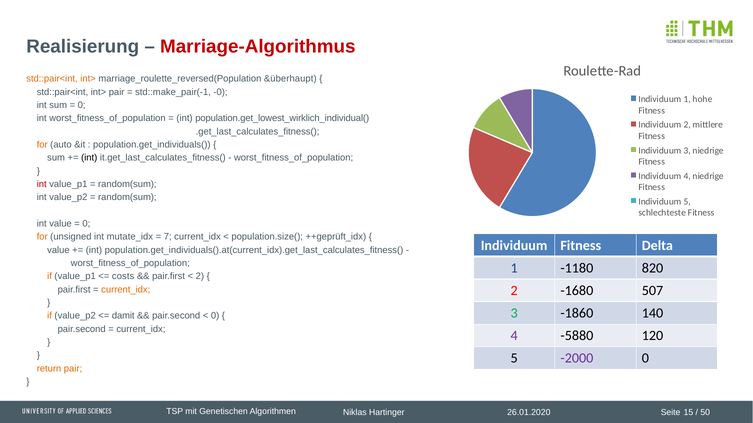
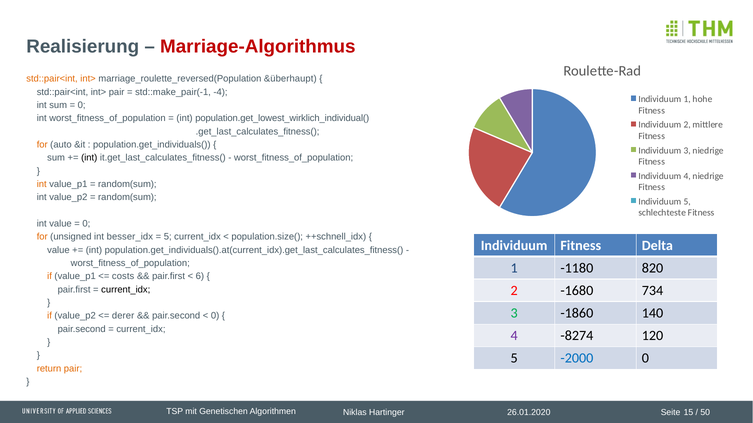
-0: -0 -> -4
int at (42, 184) colour: red -> orange
mutate_idx: mutate_idx -> besser_idx
7 at (168, 237): 7 -> 5
++geprüft_idx: ++geprüft_idx -> ++schnell_idx
2 at (200, 277): 2 -> 6
507: 507 -> 734
current_idx at (126, 290) colour: orange -> black
damit: damit -> derer
-5880: -5880 -> -8274
-2000 colour: purple -> blue
